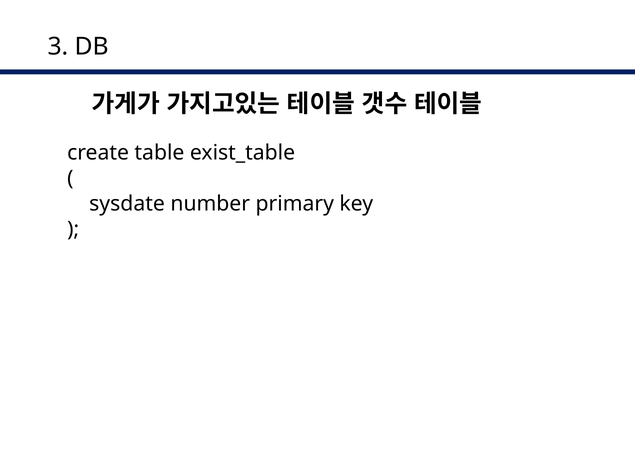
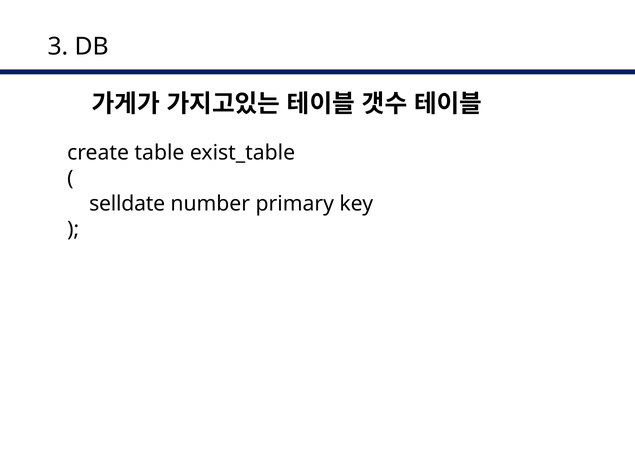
sysdate: sysdate -> selldate
